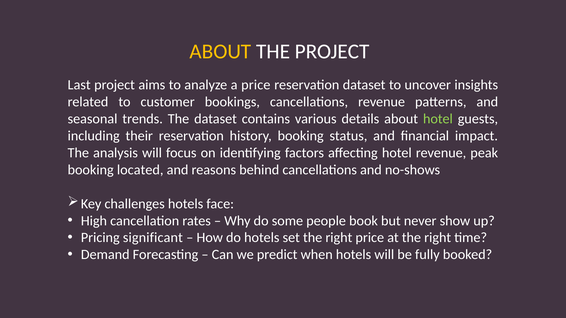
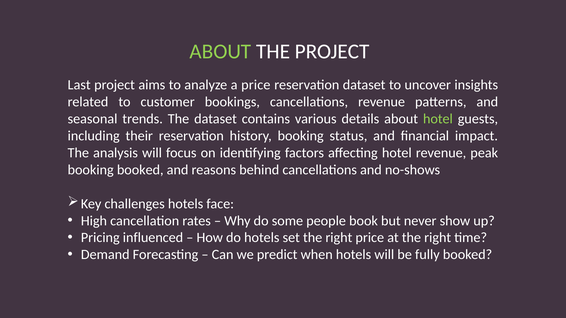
ABOUT at (220, 52) colour: yellow -> light green
booking located: located -> booked
significant: significant -> influenced
